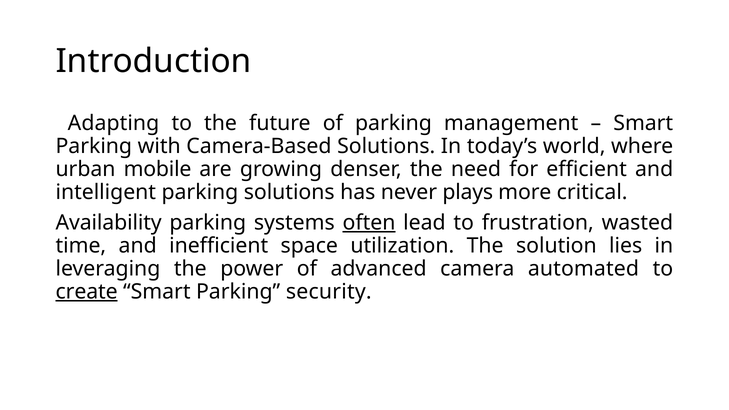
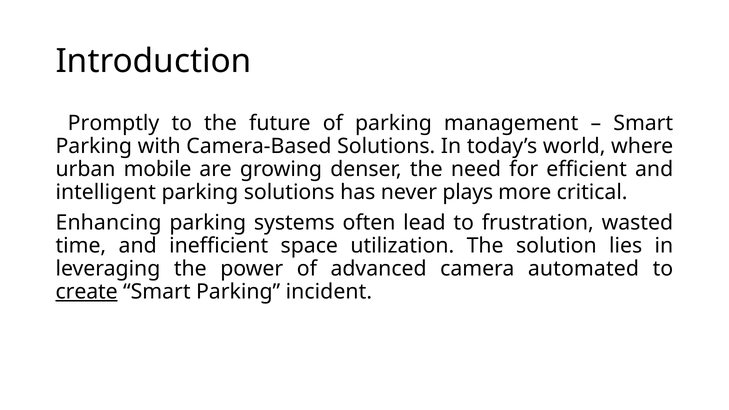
Adapting: Adapting -> Promptly
Availability: Availability -> Enhancing
often underline: present -> none
security: security -> incident
